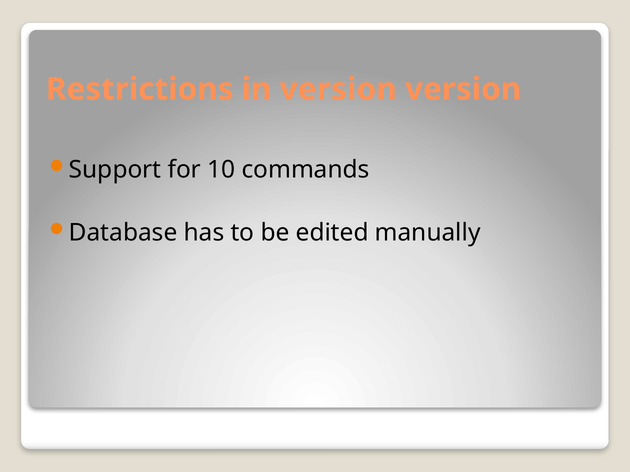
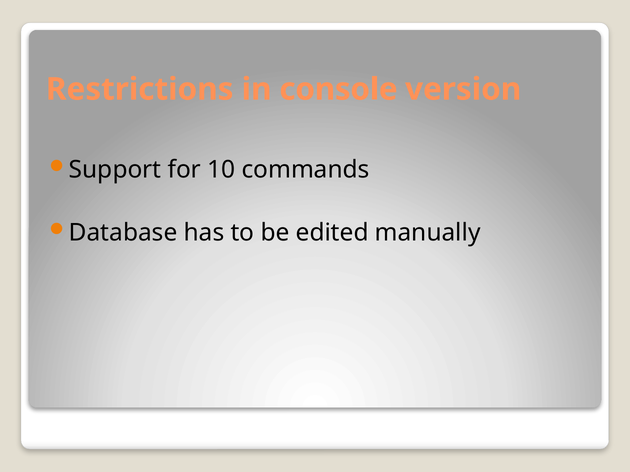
in version: version -> console
